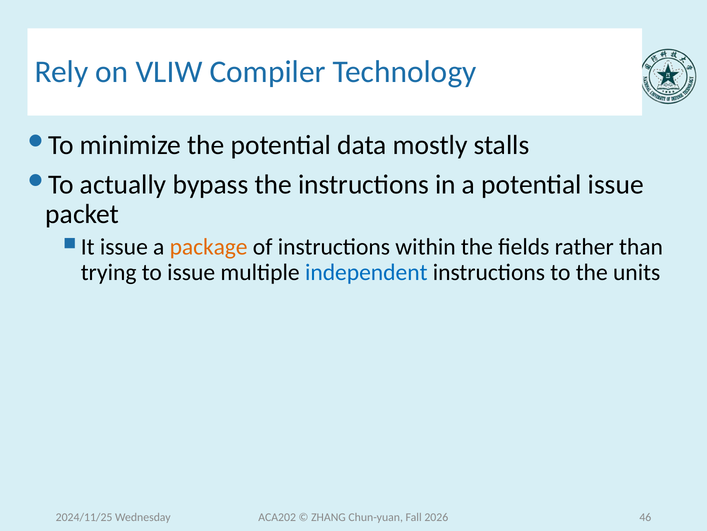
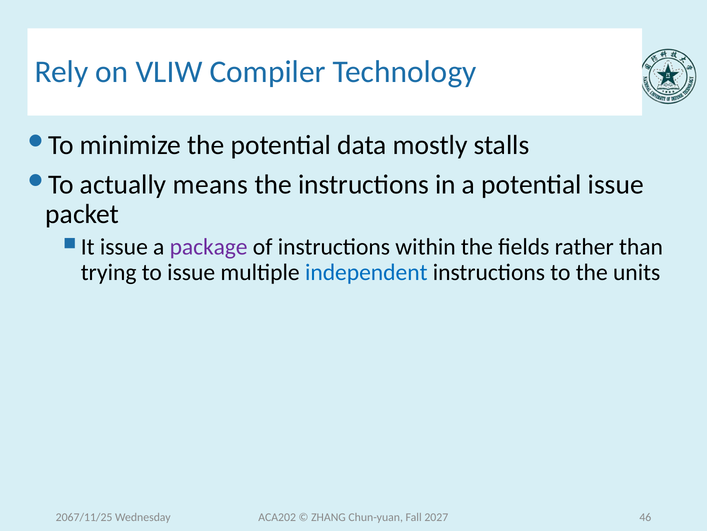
bypass: bypass -> means
package colour: orange -> purple
2026: 2026 -> 2027
2024/11/25: 2024/11/25 -> 2067/11/25
